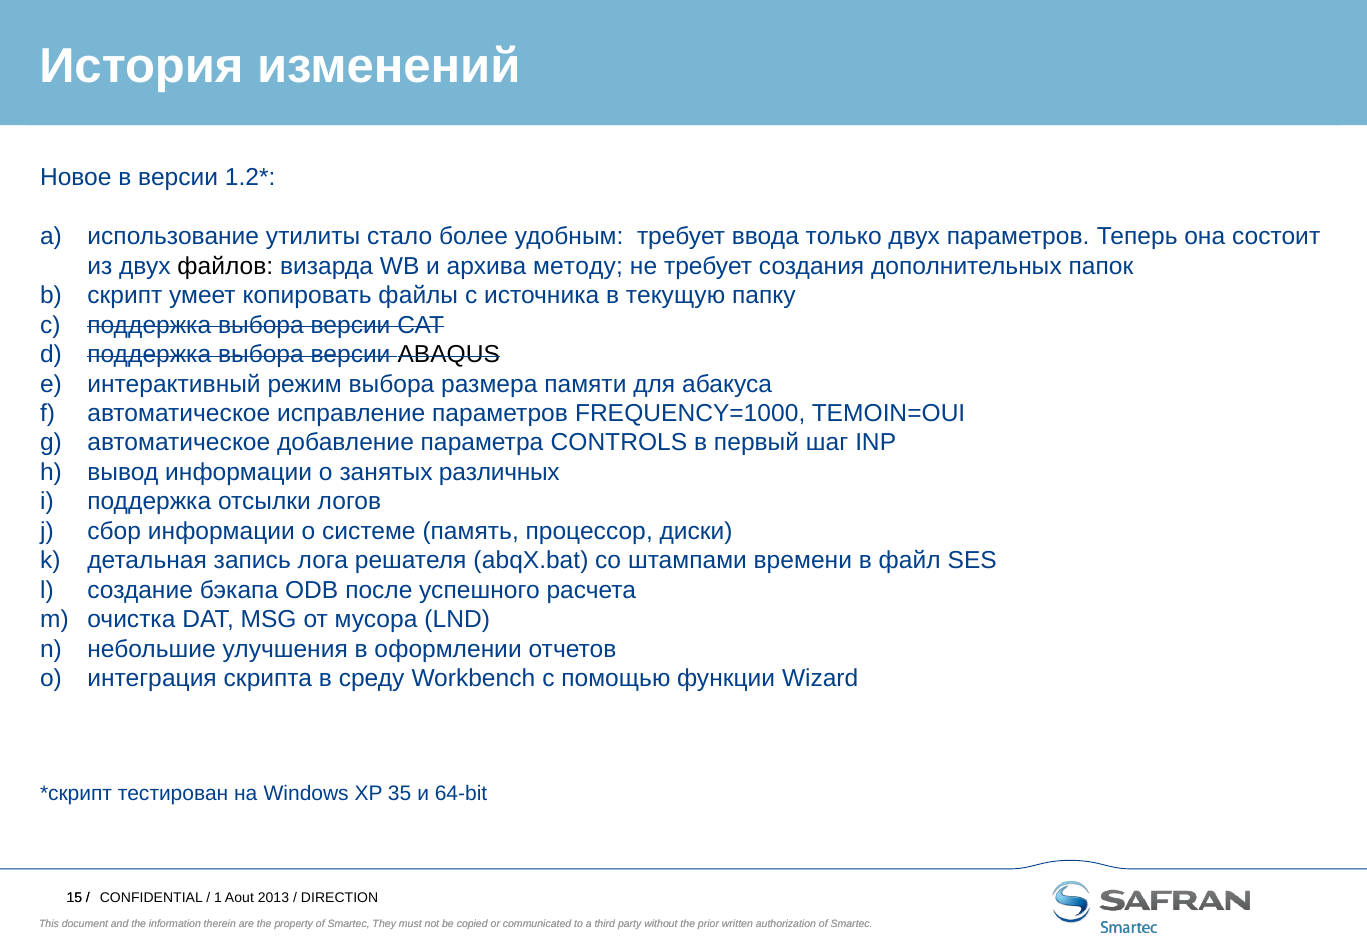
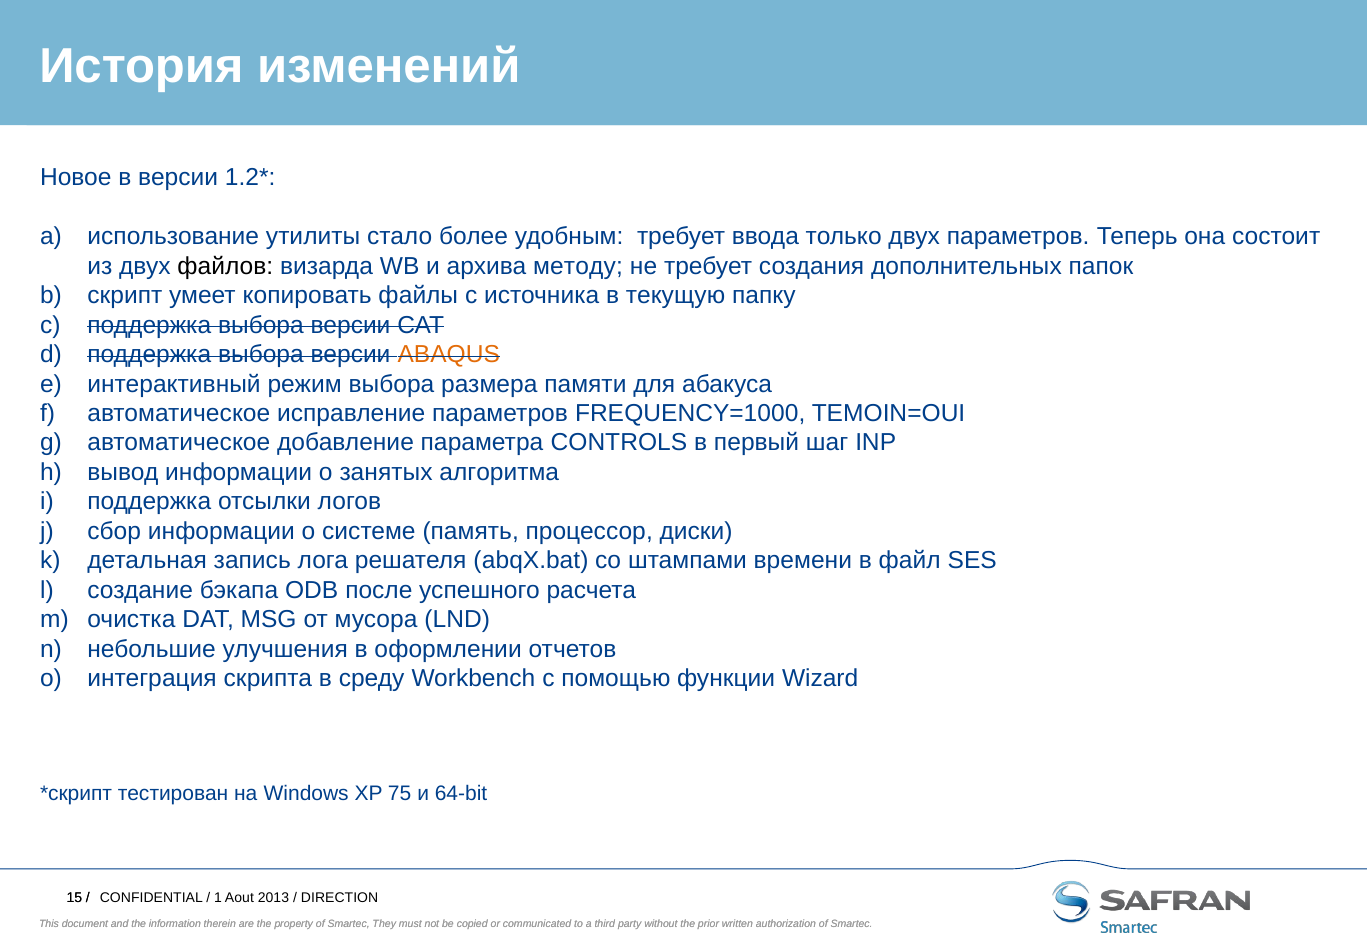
ABAQUS colour: black -> orange
различных: различных -> алгоритма
35: 35 -> 75
